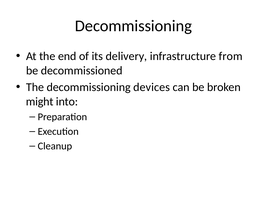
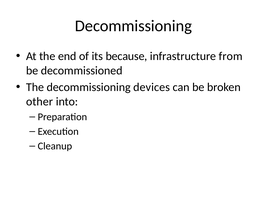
delivery: delivery -> because
might: might -> other
